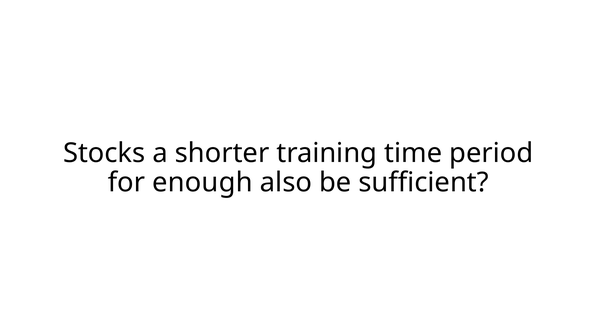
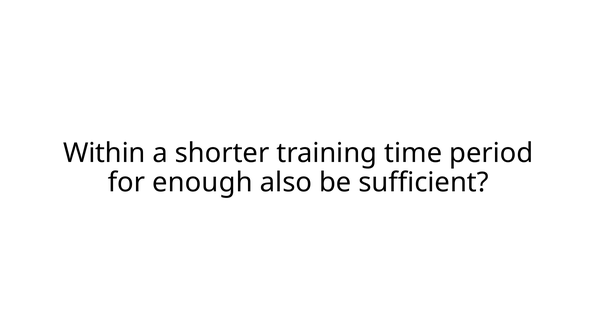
Stocks: Stocks -> Within
